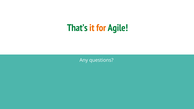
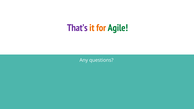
That’s colour: green -> purple
